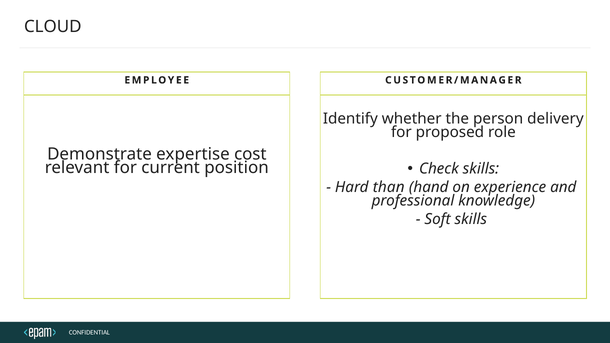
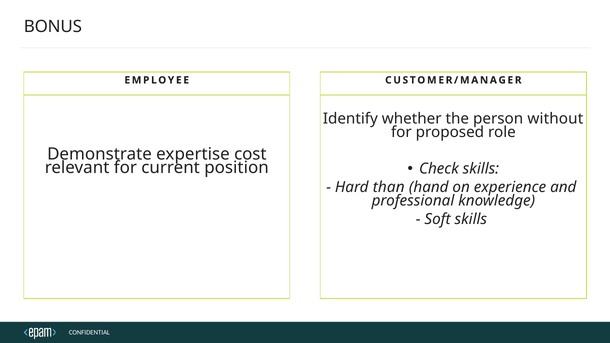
CLOUD: CLOUD -> BONUS
delivery: delivery -> without
